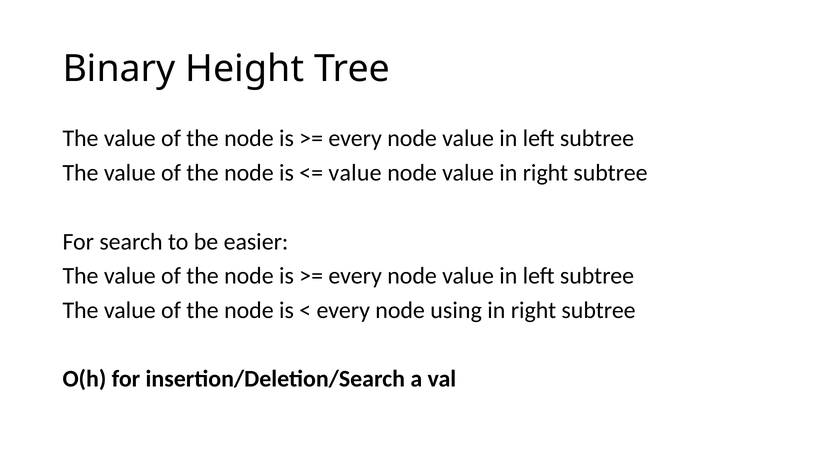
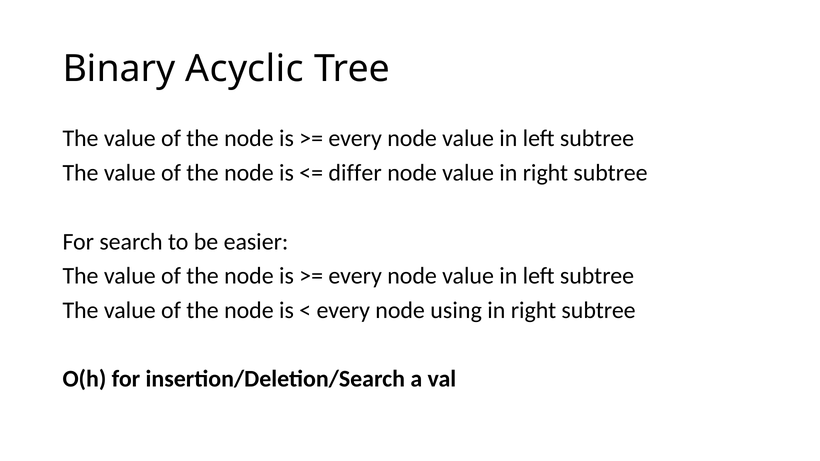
Height: Height -> Acyclic
value at (355, 173): value -> differ
